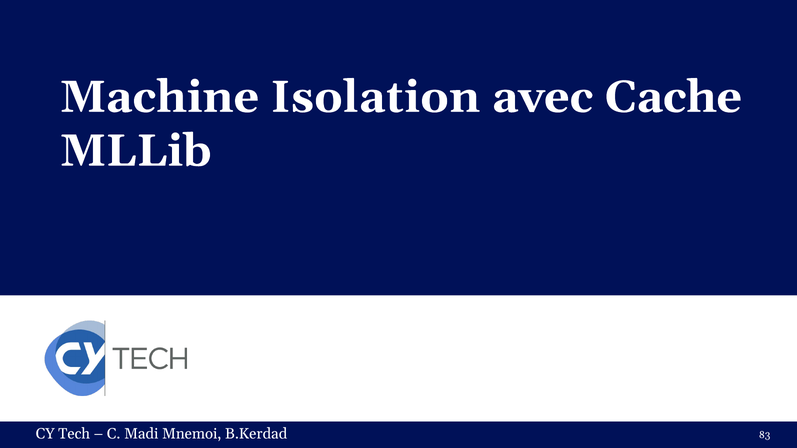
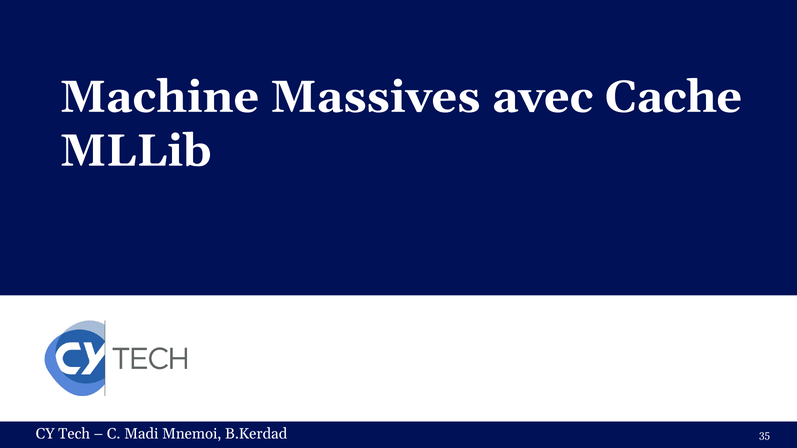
Isolation: Isolation -> Massives
83: 83 -> 35
